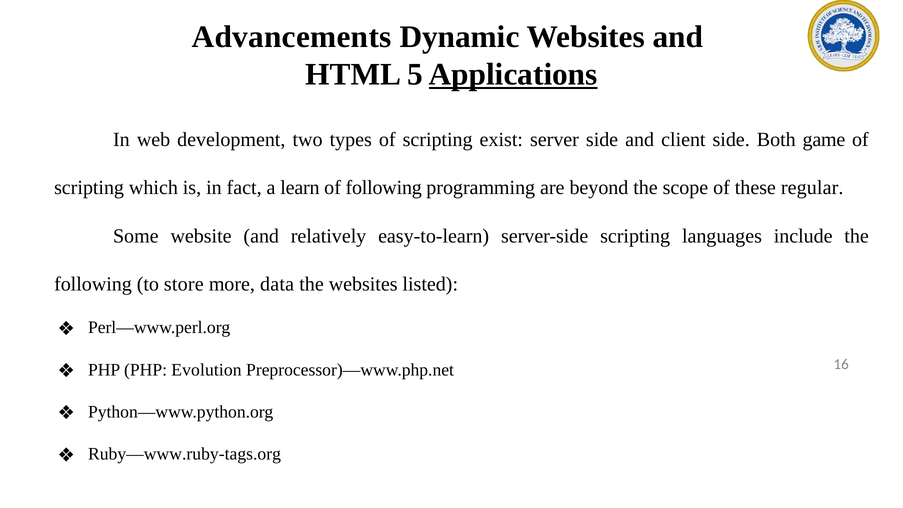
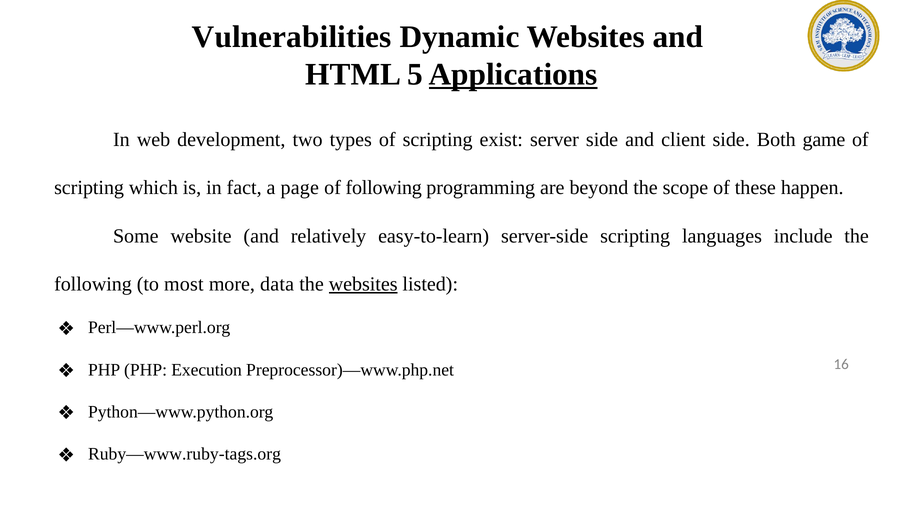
Advancements: Advancements -> Vulnerabilities
learn: learn -> page
regular: regular -> happen
store: store -> most
websites at (363, 284) underline: none -> present
Evolution: Evolution -> Execution
